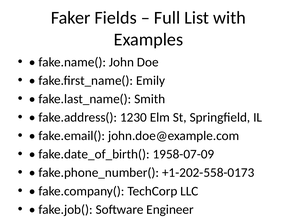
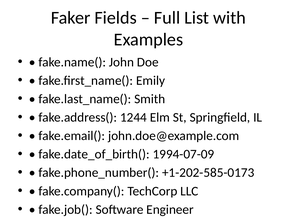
1230: 1230 -> 1244
1958-07-09: 1958-07-09 -> 1994-07-09
+1-202-558-0173: +1-202-558-0173 -> +1-202-585-0173
